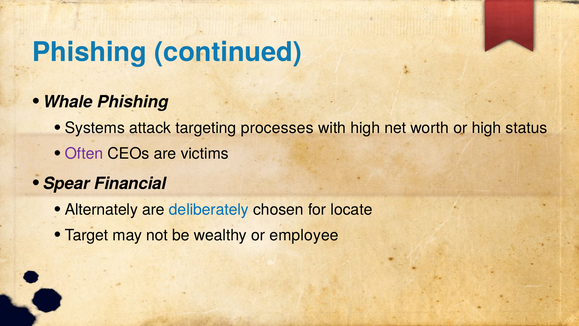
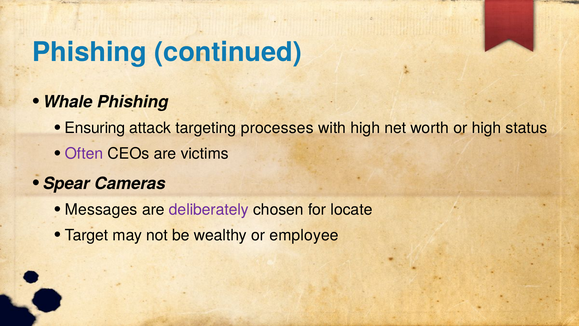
Systems: Systems -> Ensuring
Financial: Financial -> Cameras
Alternately: Alternately -> Messages
deliberately colour: blue -> purple
